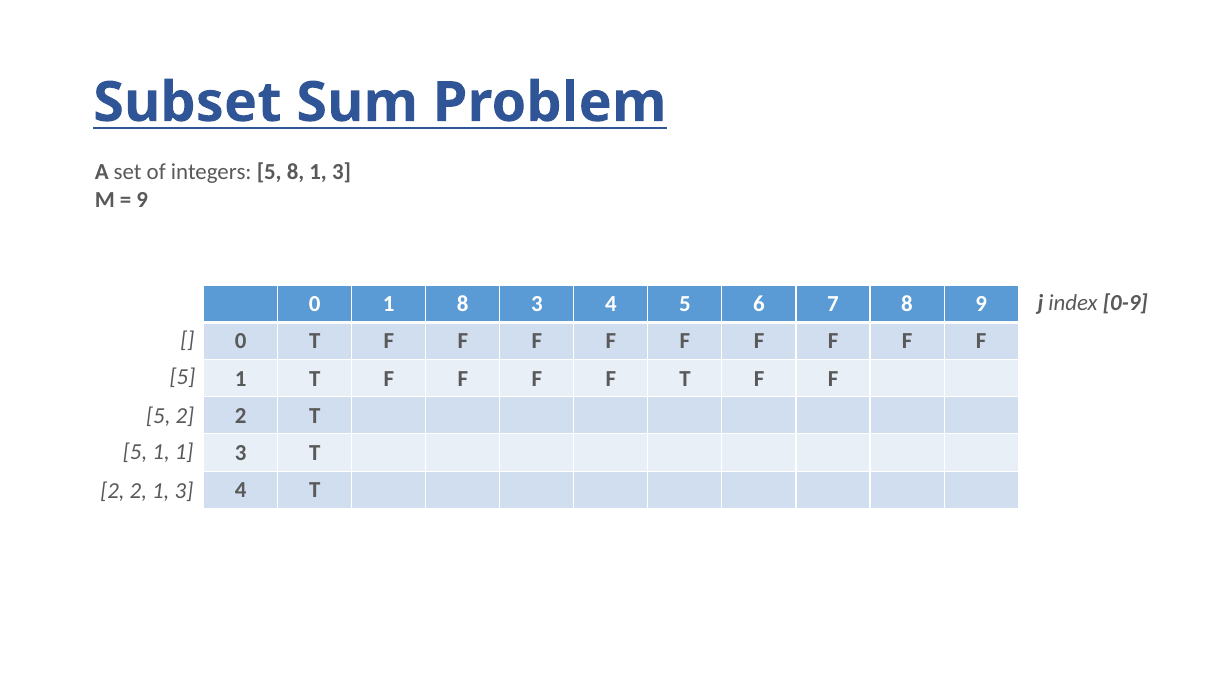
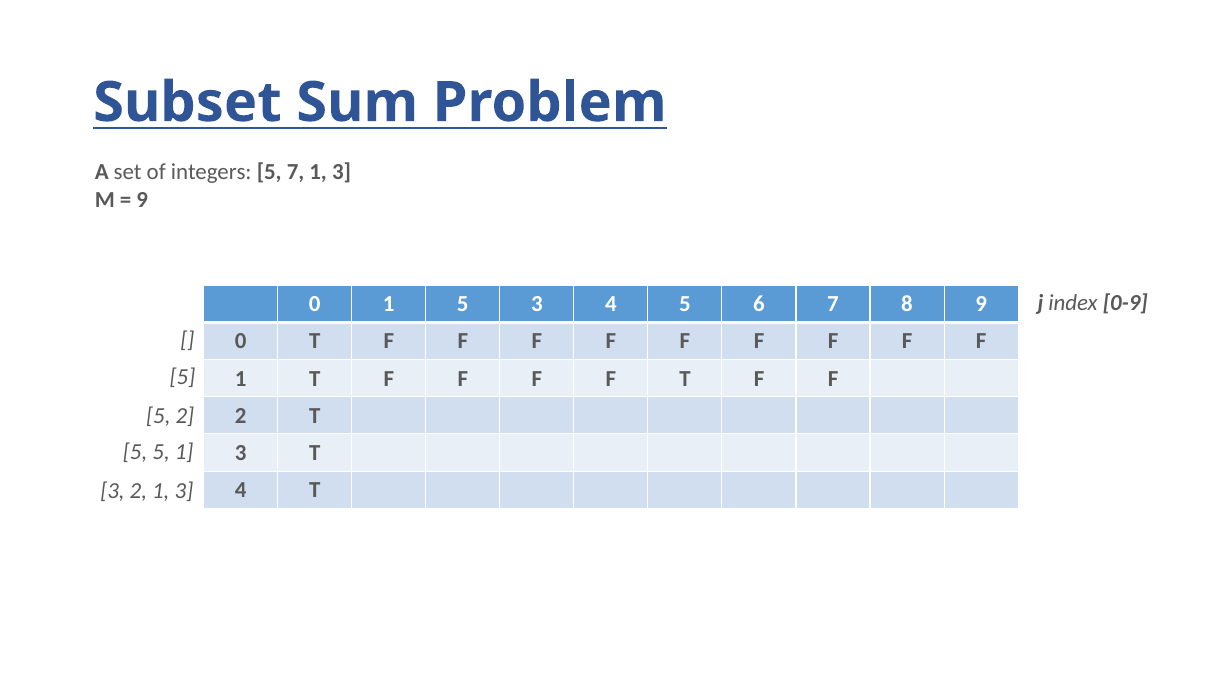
5 8: 8 -> 7
1 8: 8 -> 5
5 1: 1 -> 5
2 at (112, 491): 2 -> 3
